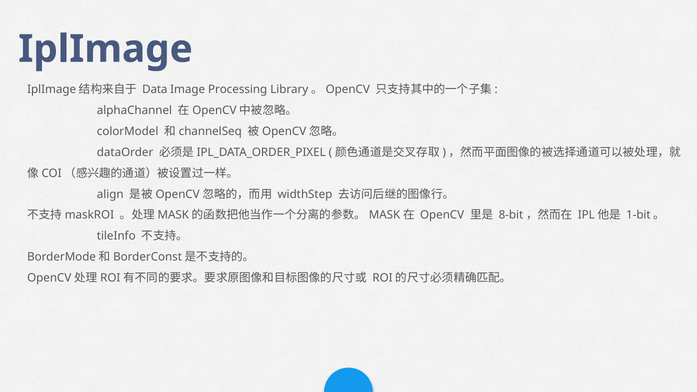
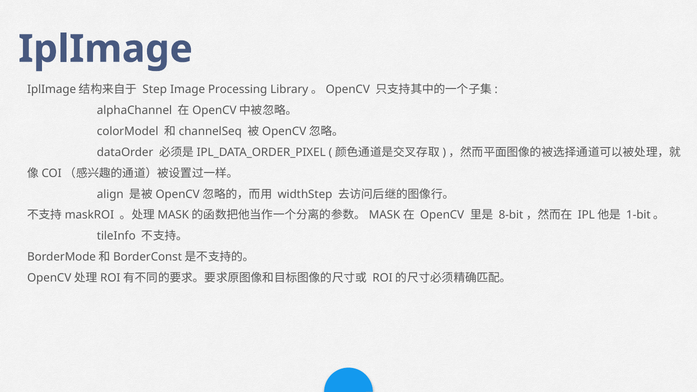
Data: Data -> Step
